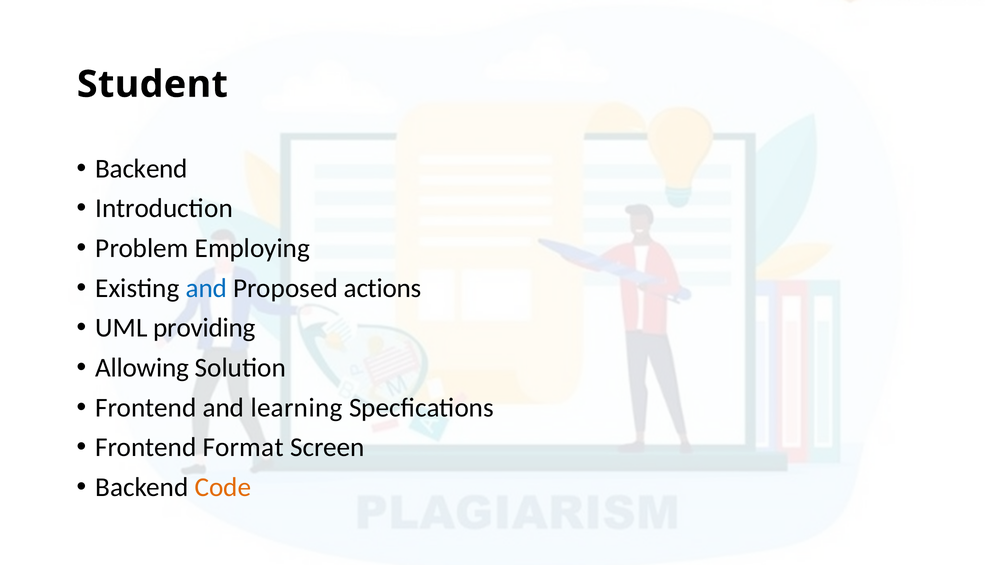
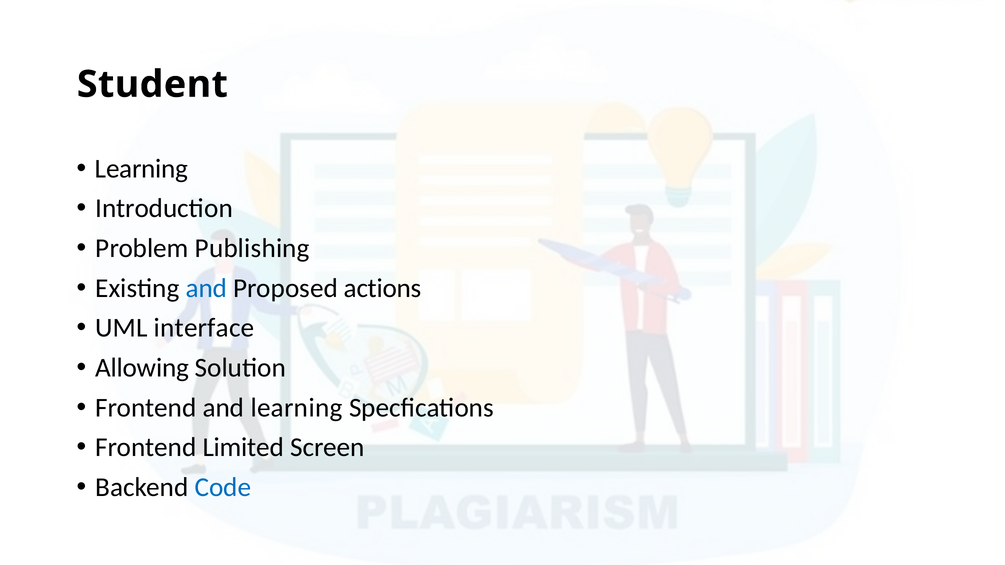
Backend at (142, 169): Backend -> Learning
Employing: Employing -> Publishing
providing: providing -> interface
Format: Format -> Limited
Code colour: orange -> blue
